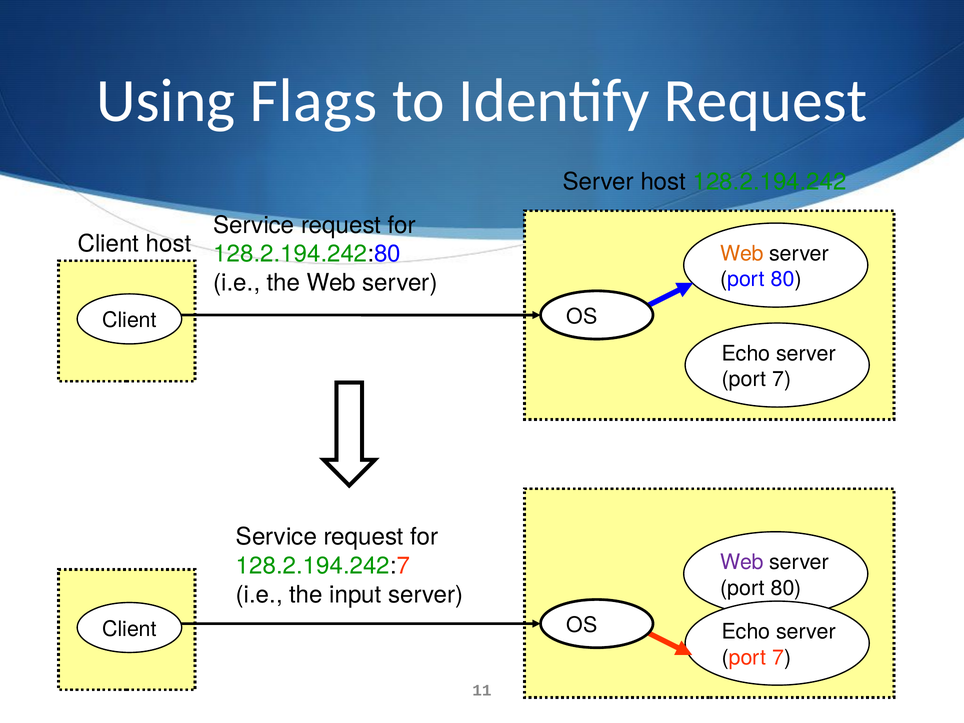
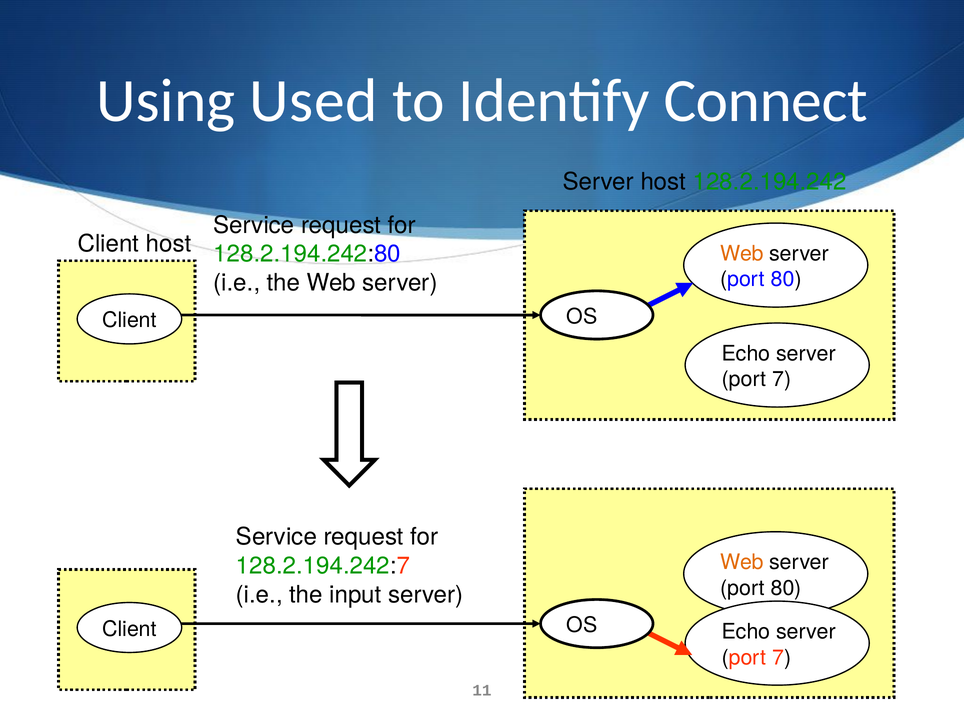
Flags: Flags -> Used
Identify Request: Request -> Connect
Web at (742, 562) colour: purple -> orange
